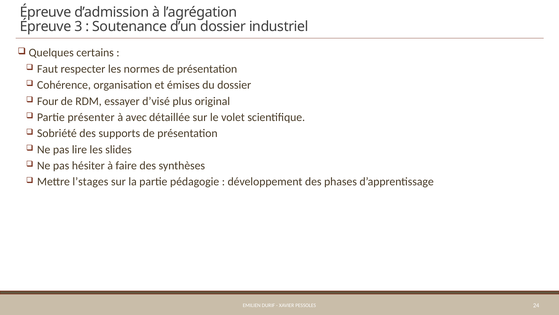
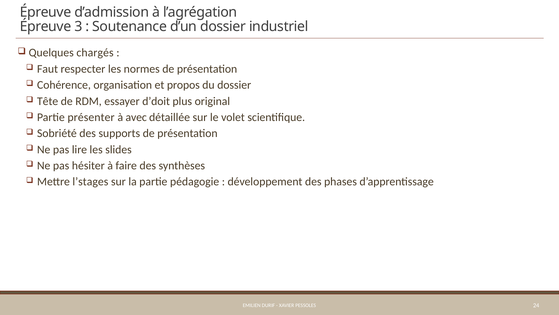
certains: certains -> chargés
émises: émises -> propos
Four: Four -> Tête
d’visé: d’visé -> d’doit
